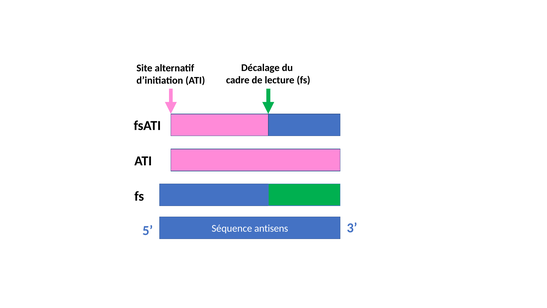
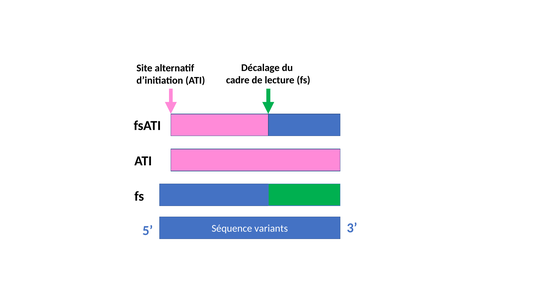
antisens: antisens -> variants
